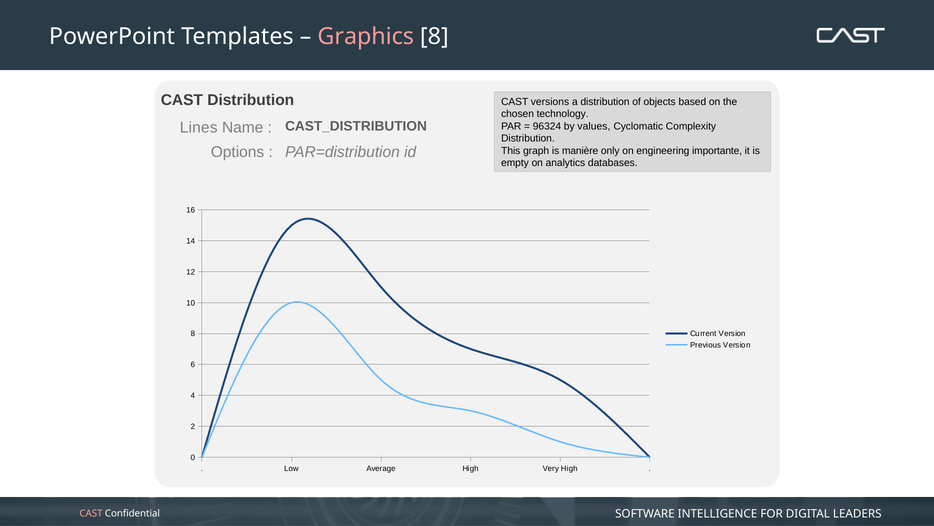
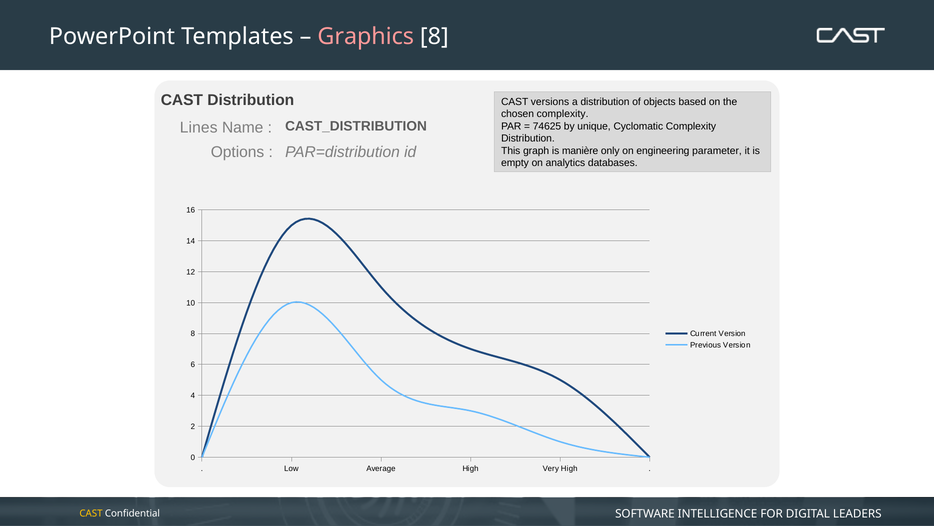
chosen technology: technology -> complexity
96324: 96324 -> 74625
values: values -> unique
importante: importante -> parameter
CAST at (91, 513) colour: pink -> yellow
